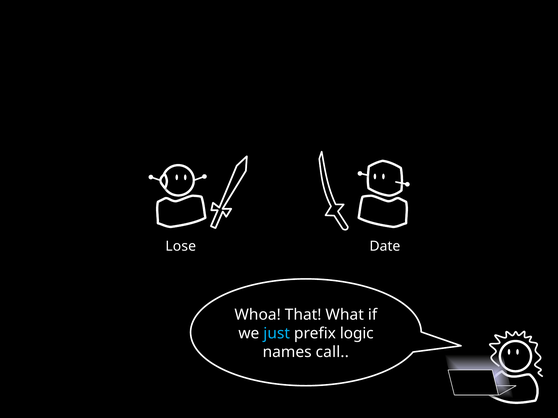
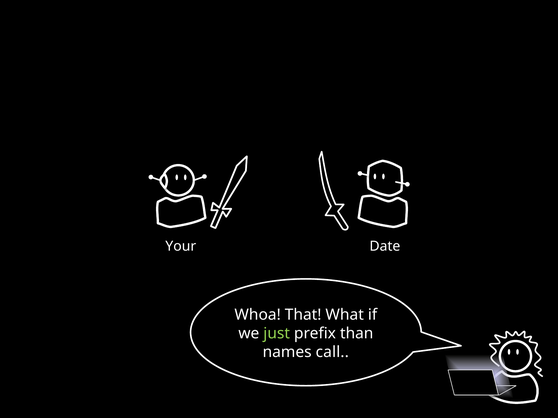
Lose: Lose -> Your
just colour: light blue -> light green
logic: logic -> than
